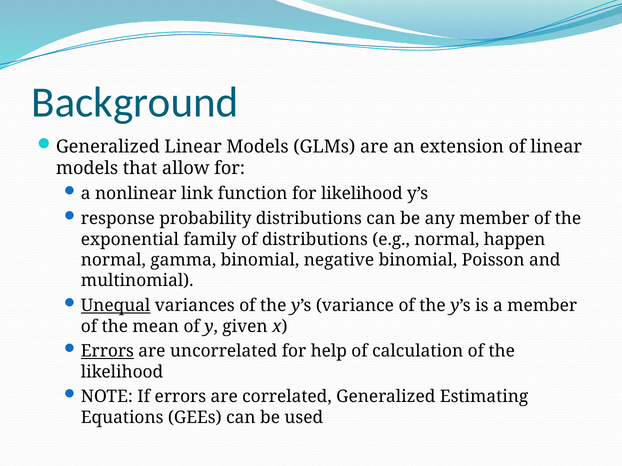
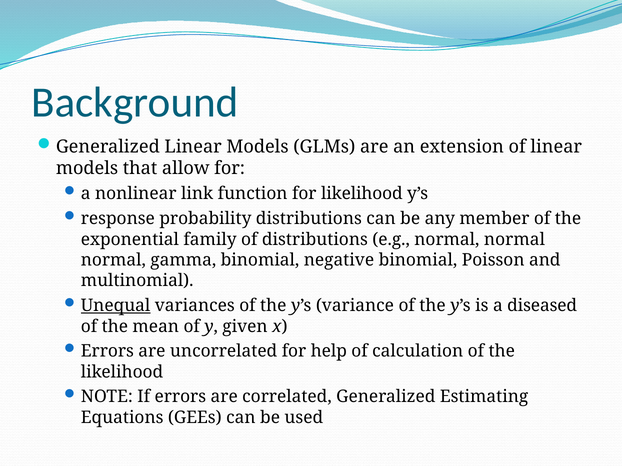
e.g normal happen: happen -> normal
a member: member -> diseased
Errors at (107, 352) underline: present -> none
